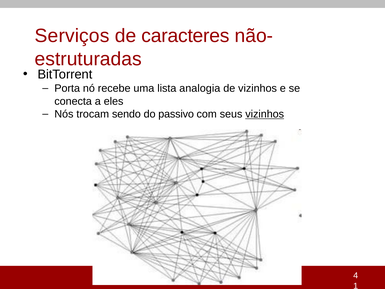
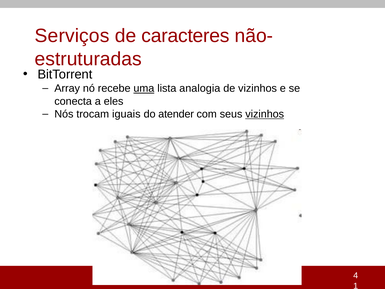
Porta: Porta -> Array
uma underline: none -> present
sendo: sendo -> iguais
passivo: passivo -> atender
